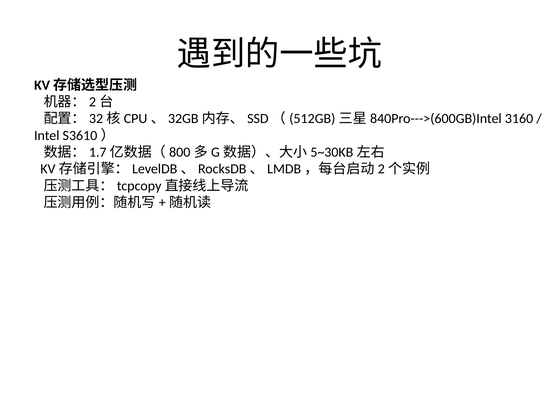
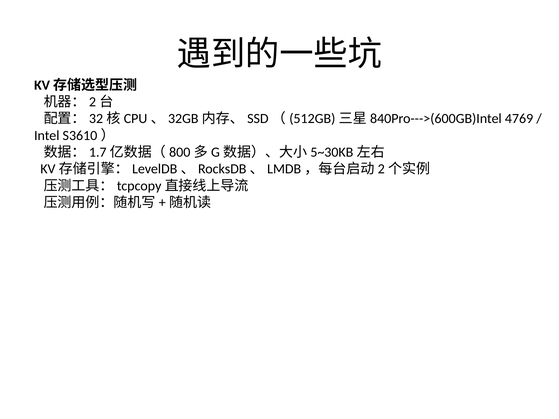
3160: 3160 -> 4769
